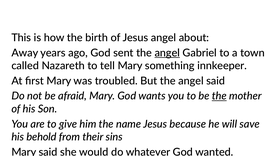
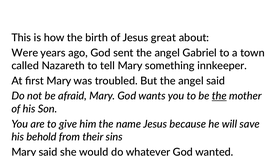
Jesus angel: angel -> great
Away: Away -> Were
angel at (167, 53) underline: present -> none
